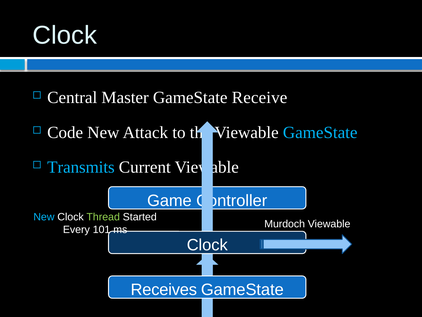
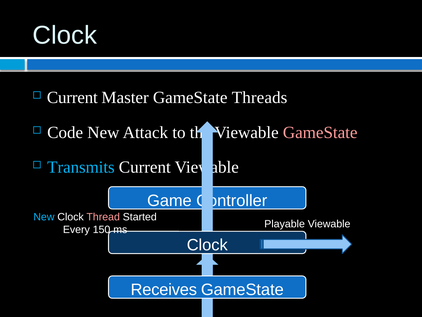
Central at (72, 98): Central -> Current
Receive: Receive -> Threads
GameState at (320, 132) colour: light blue -> pink
Thread colour: light green -> pink
Murdoch: Murdoch -> Playable
101: 101 -> 150
